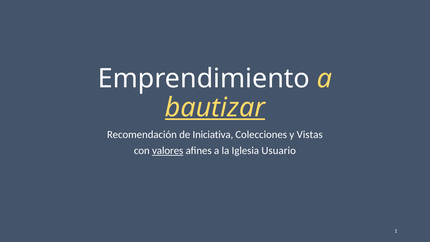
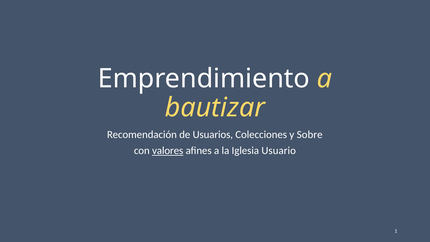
bautizar underline: present -> none
Iniciativa: Iniciativa -> Usuarios
Vistas: Vistas -> Sobre
